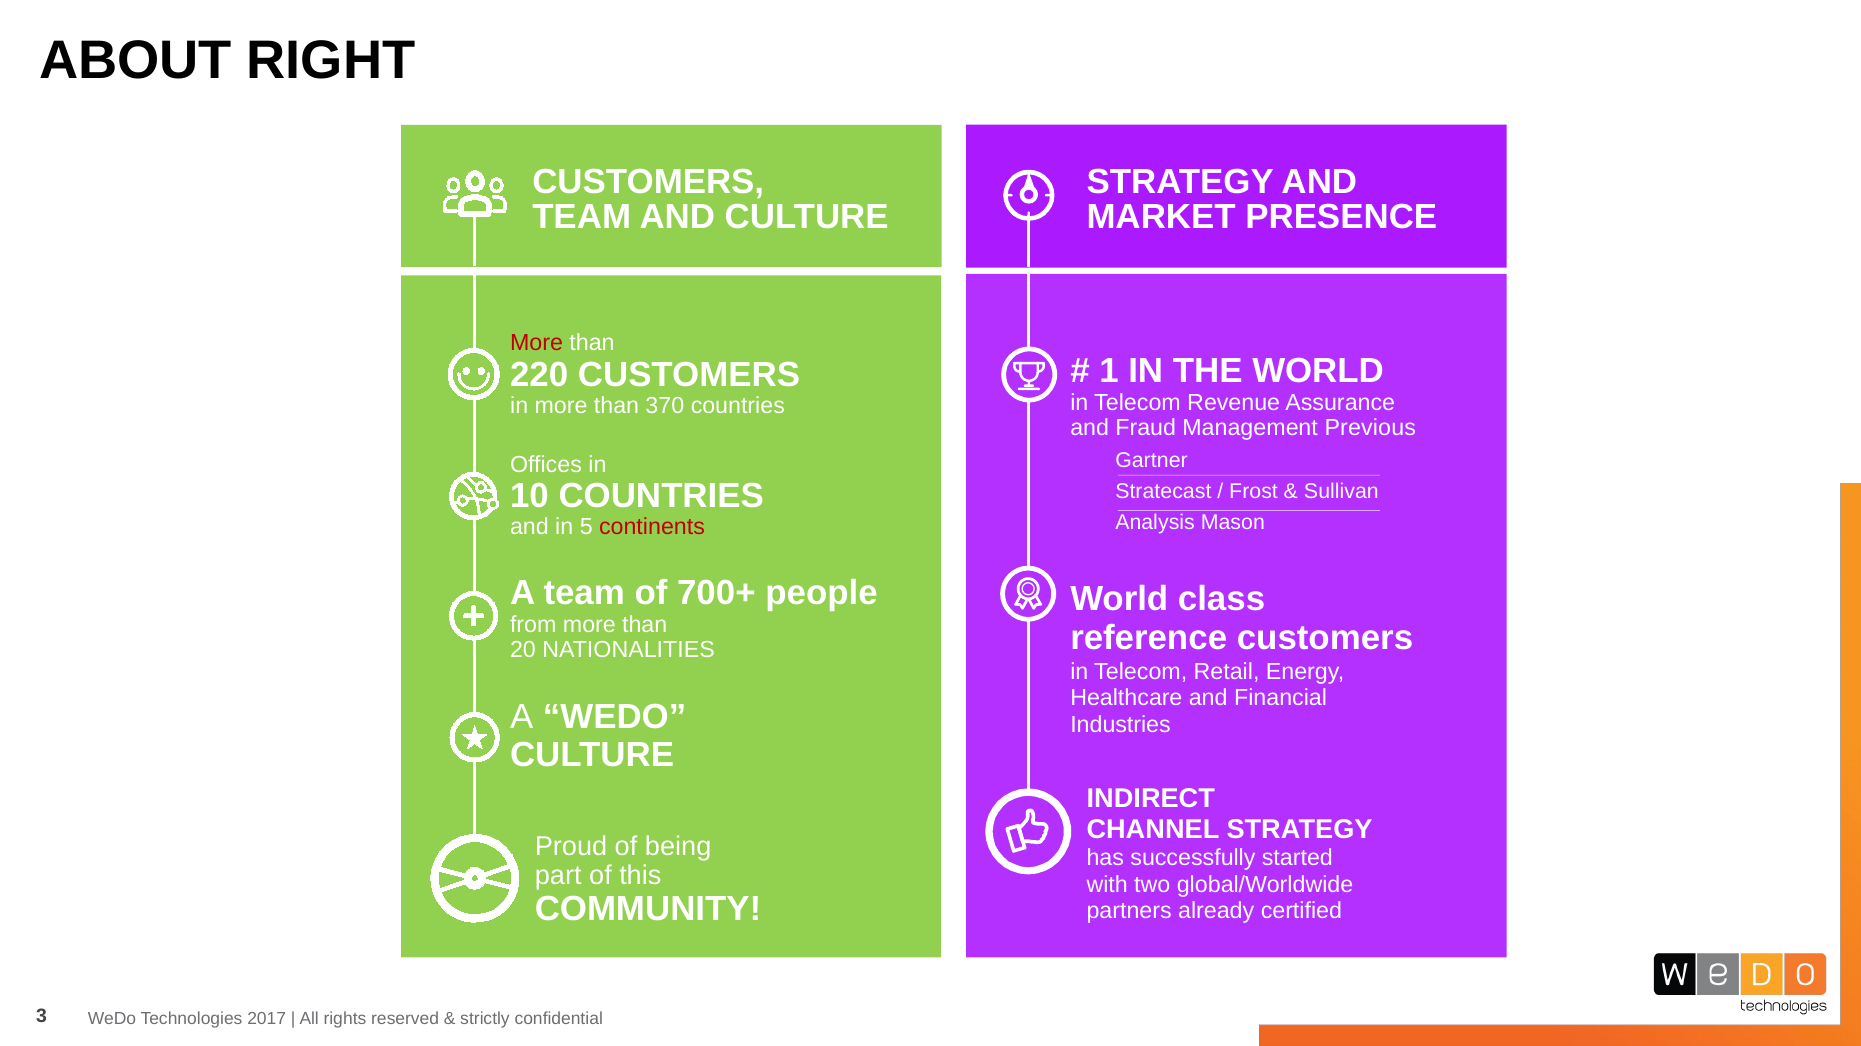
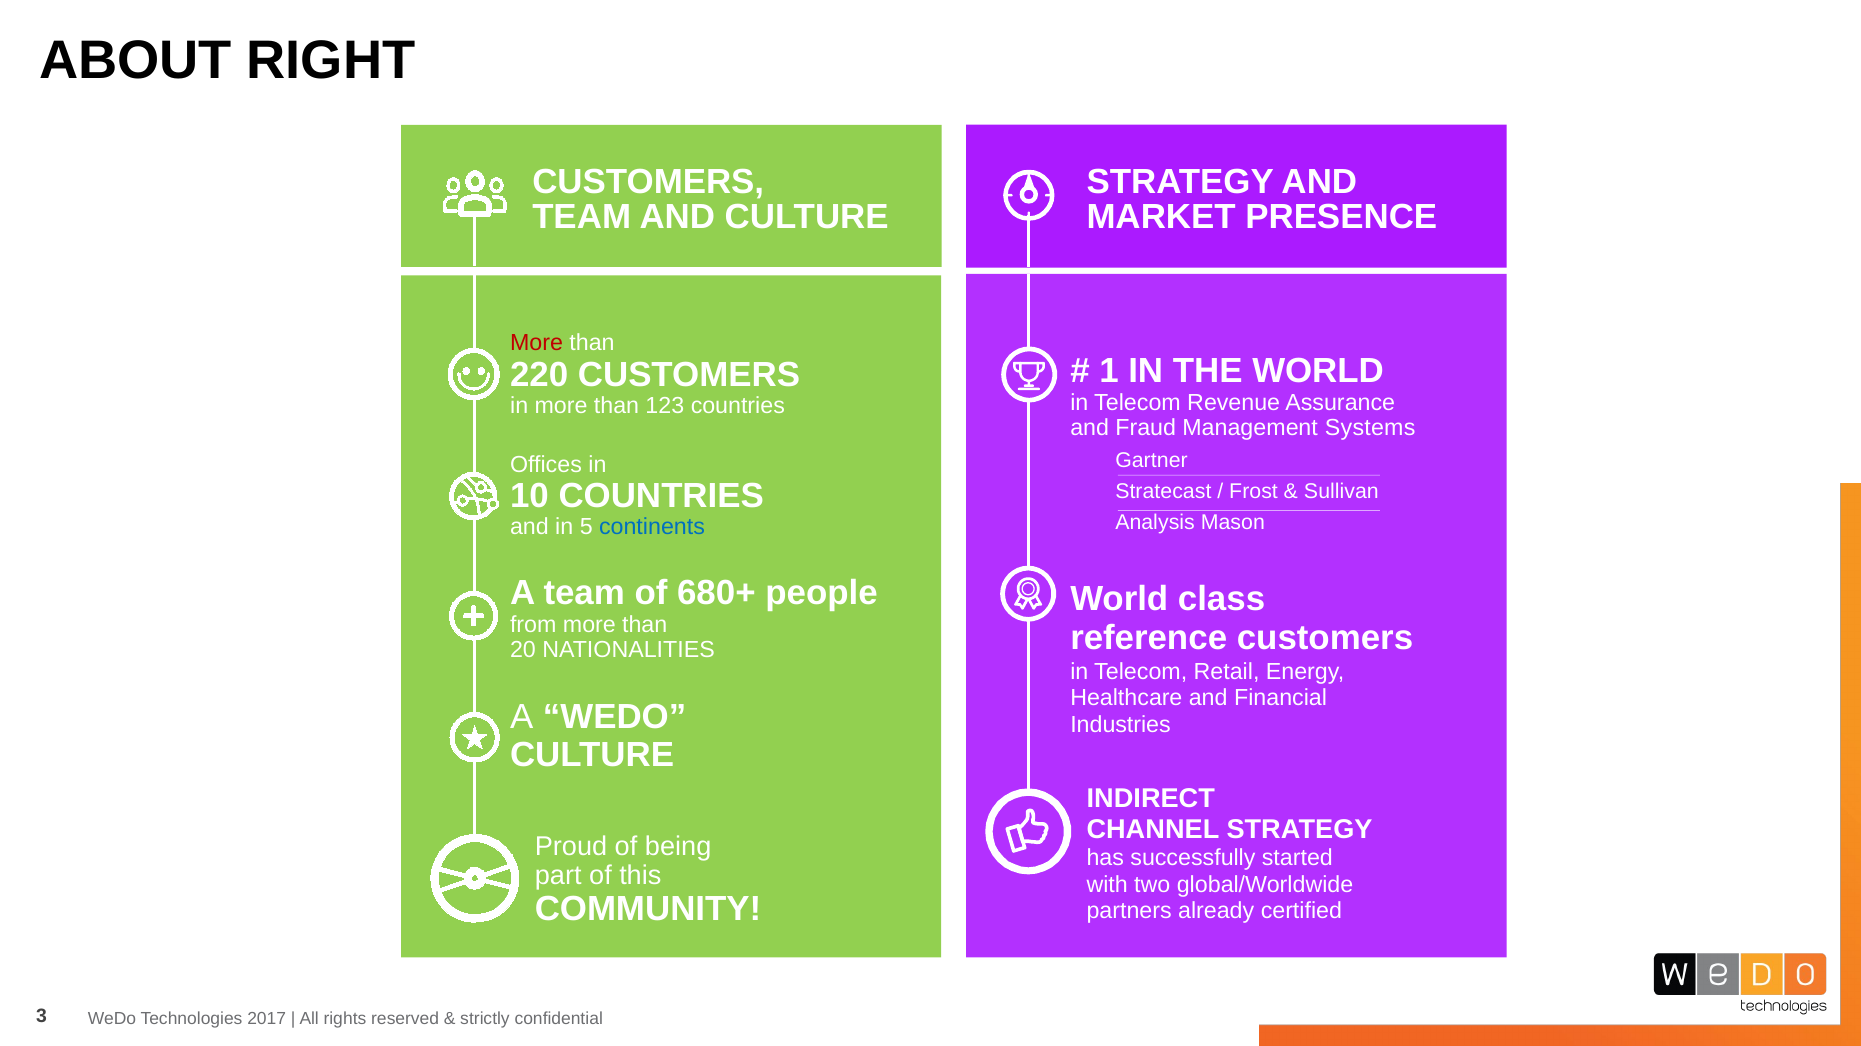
370: 370 -> 123
Previous: Previous -> Systems
continents colour: red -> blue
700+: 700+ -> 680+
